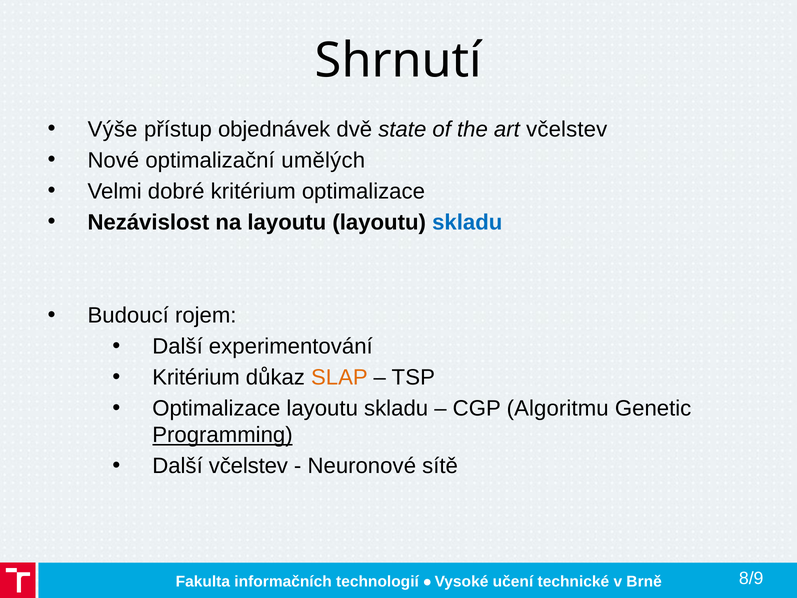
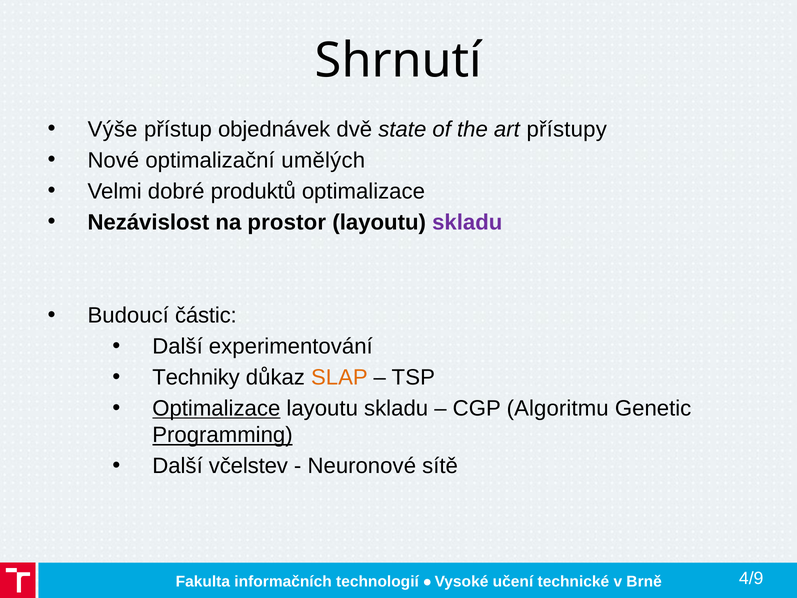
art včelstev: včelstev -> přístupy
dobré kritérium: kritérium -> produktů
na layoutu: layoutu -> prostor
skladu at (467, 222) colour: blue -> purple
rojem: rojem -> částic
Kritérium at (196, 377): Kritérium -> Techniky
Optimalizace at (216, 408) underline: none -> present
8/9: 8/9 -> 4/9
